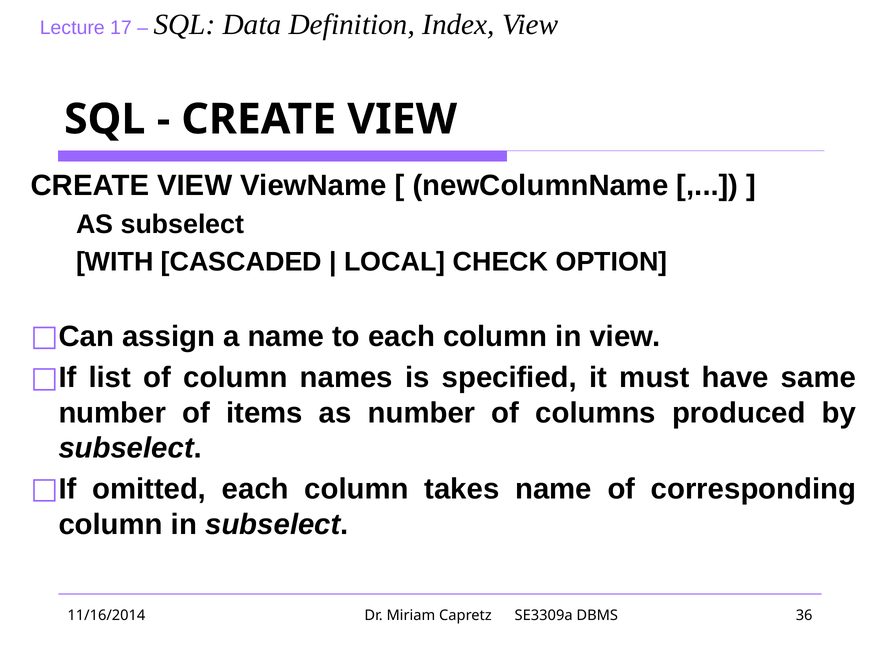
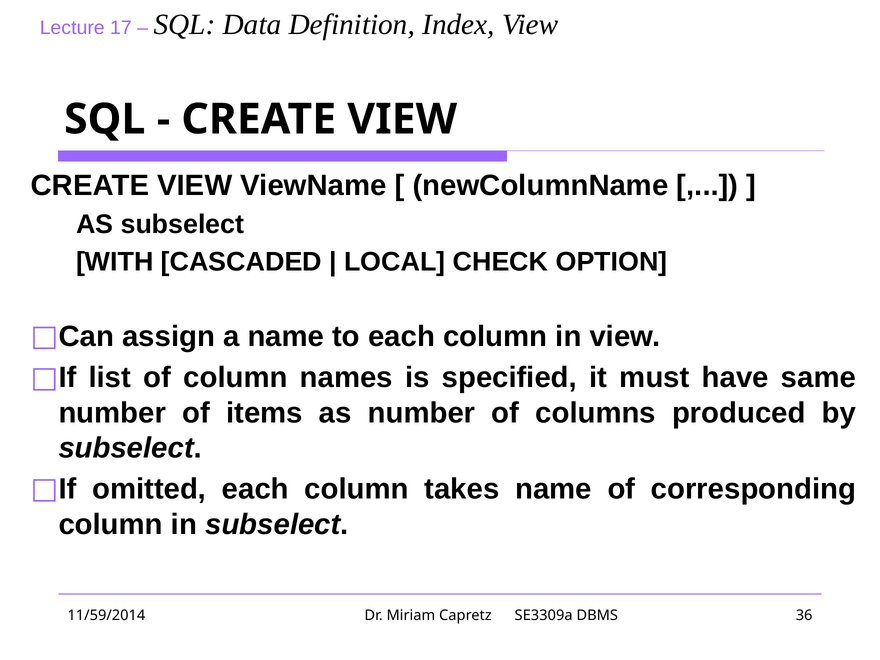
11/16/2014: 11/16/2014 -> 11/59/2014
